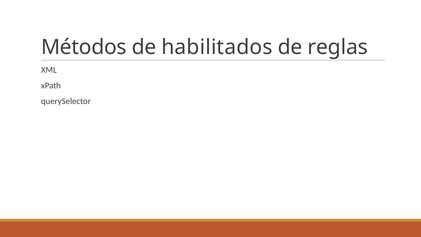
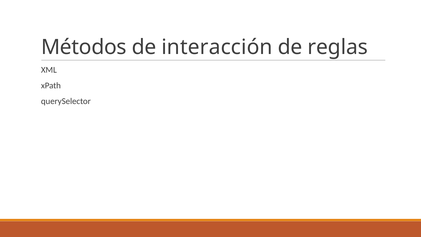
habilitados: habilitados -> interacción
